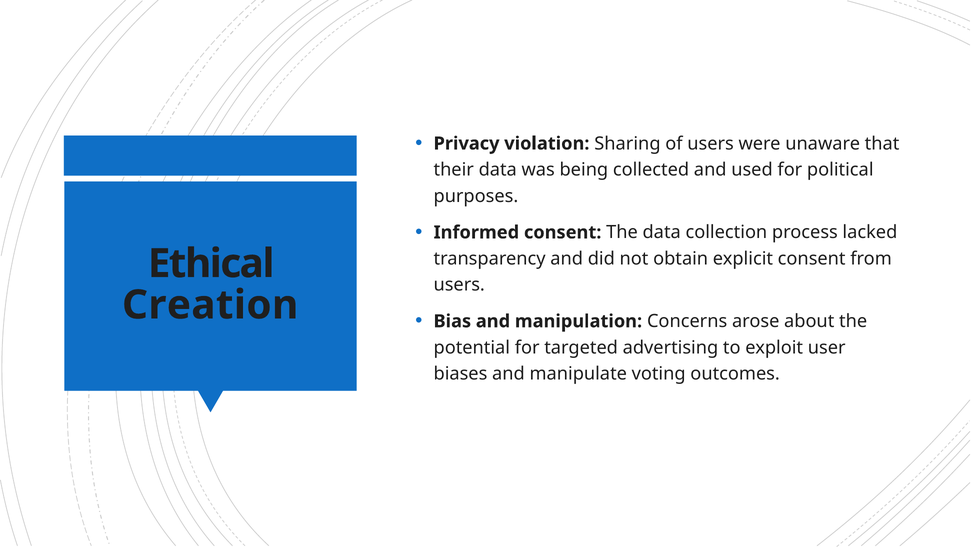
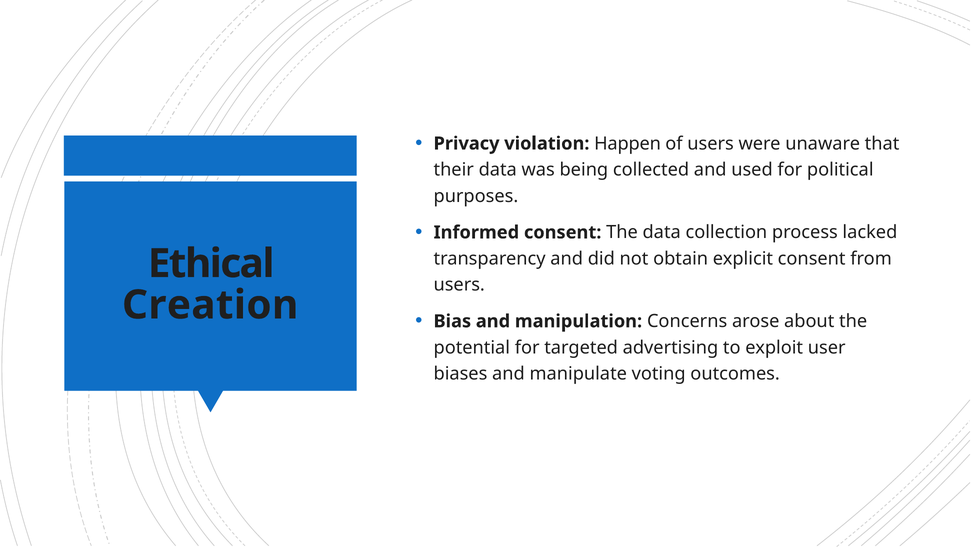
Sharing: Sharing -> Happen
